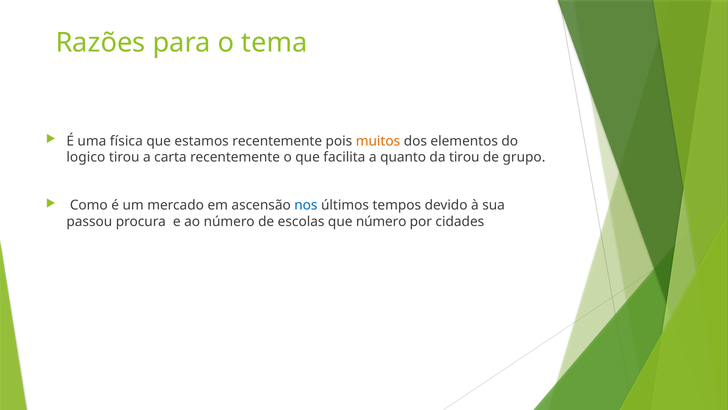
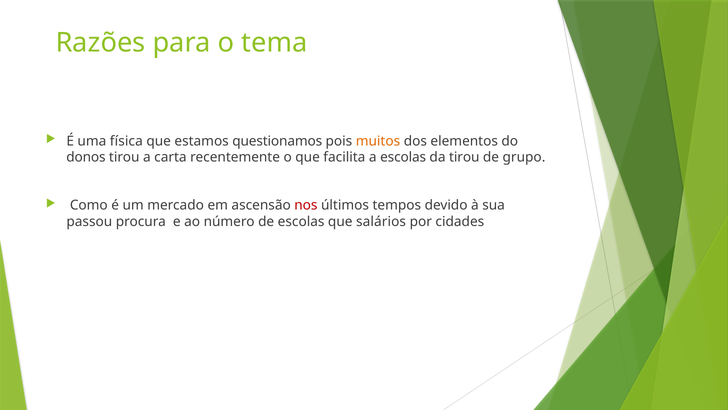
estamos recentemente: recentemente -> questionamos
logico: logico -> donos
a quanto: quanto -> escolas
nos colour: blue -> red
que número: número -> salários
